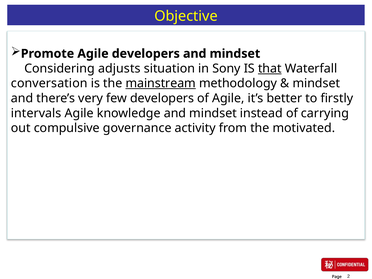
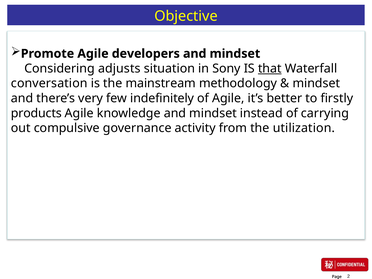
mainstream underline: present -> none
few developers: developers -> indefinitely
intervals: intervals -> products
motivated: motivated -> utilization
